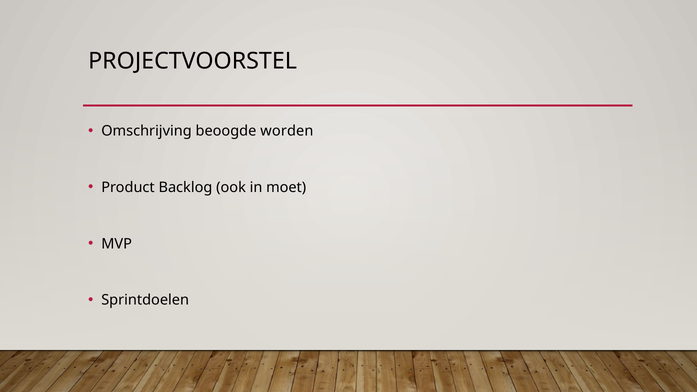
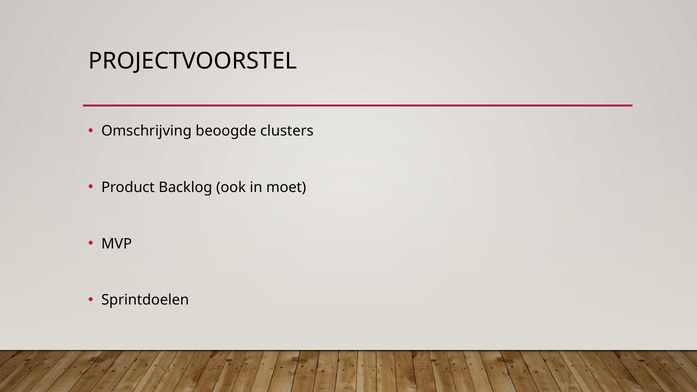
worden: worden -> clusters
